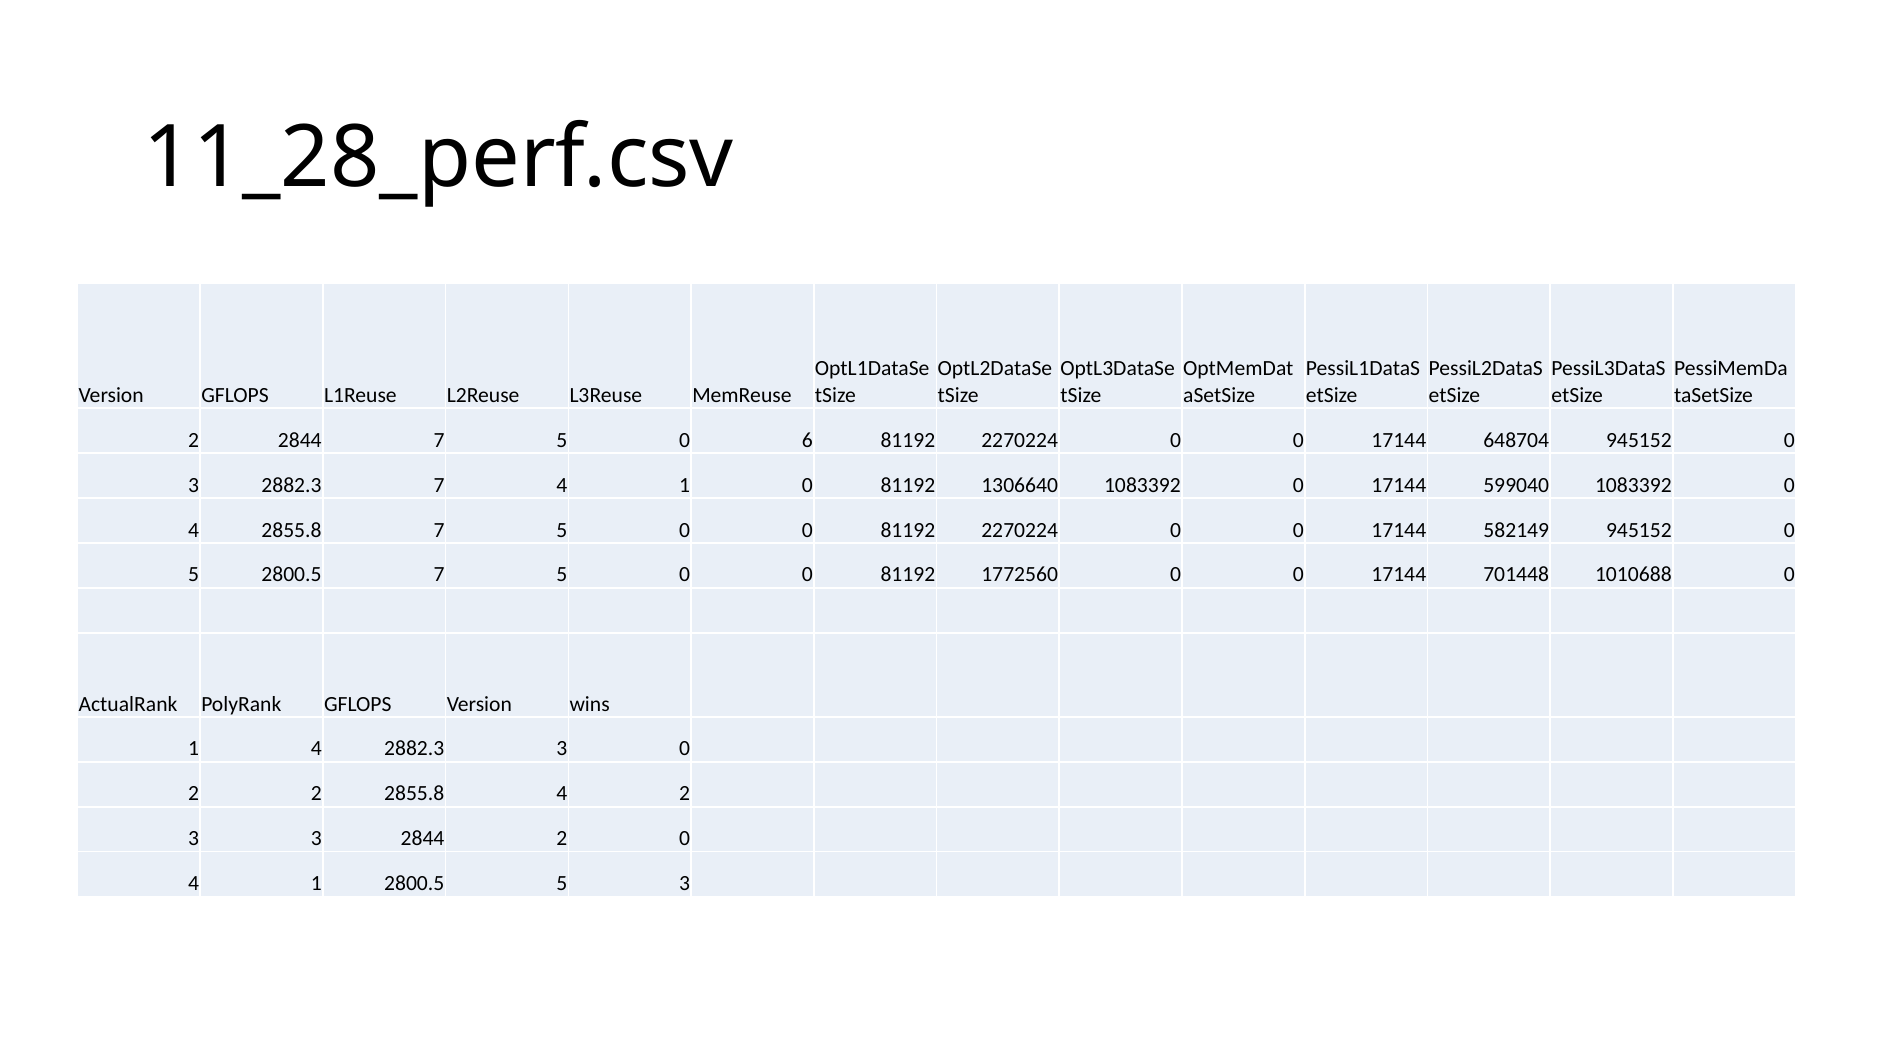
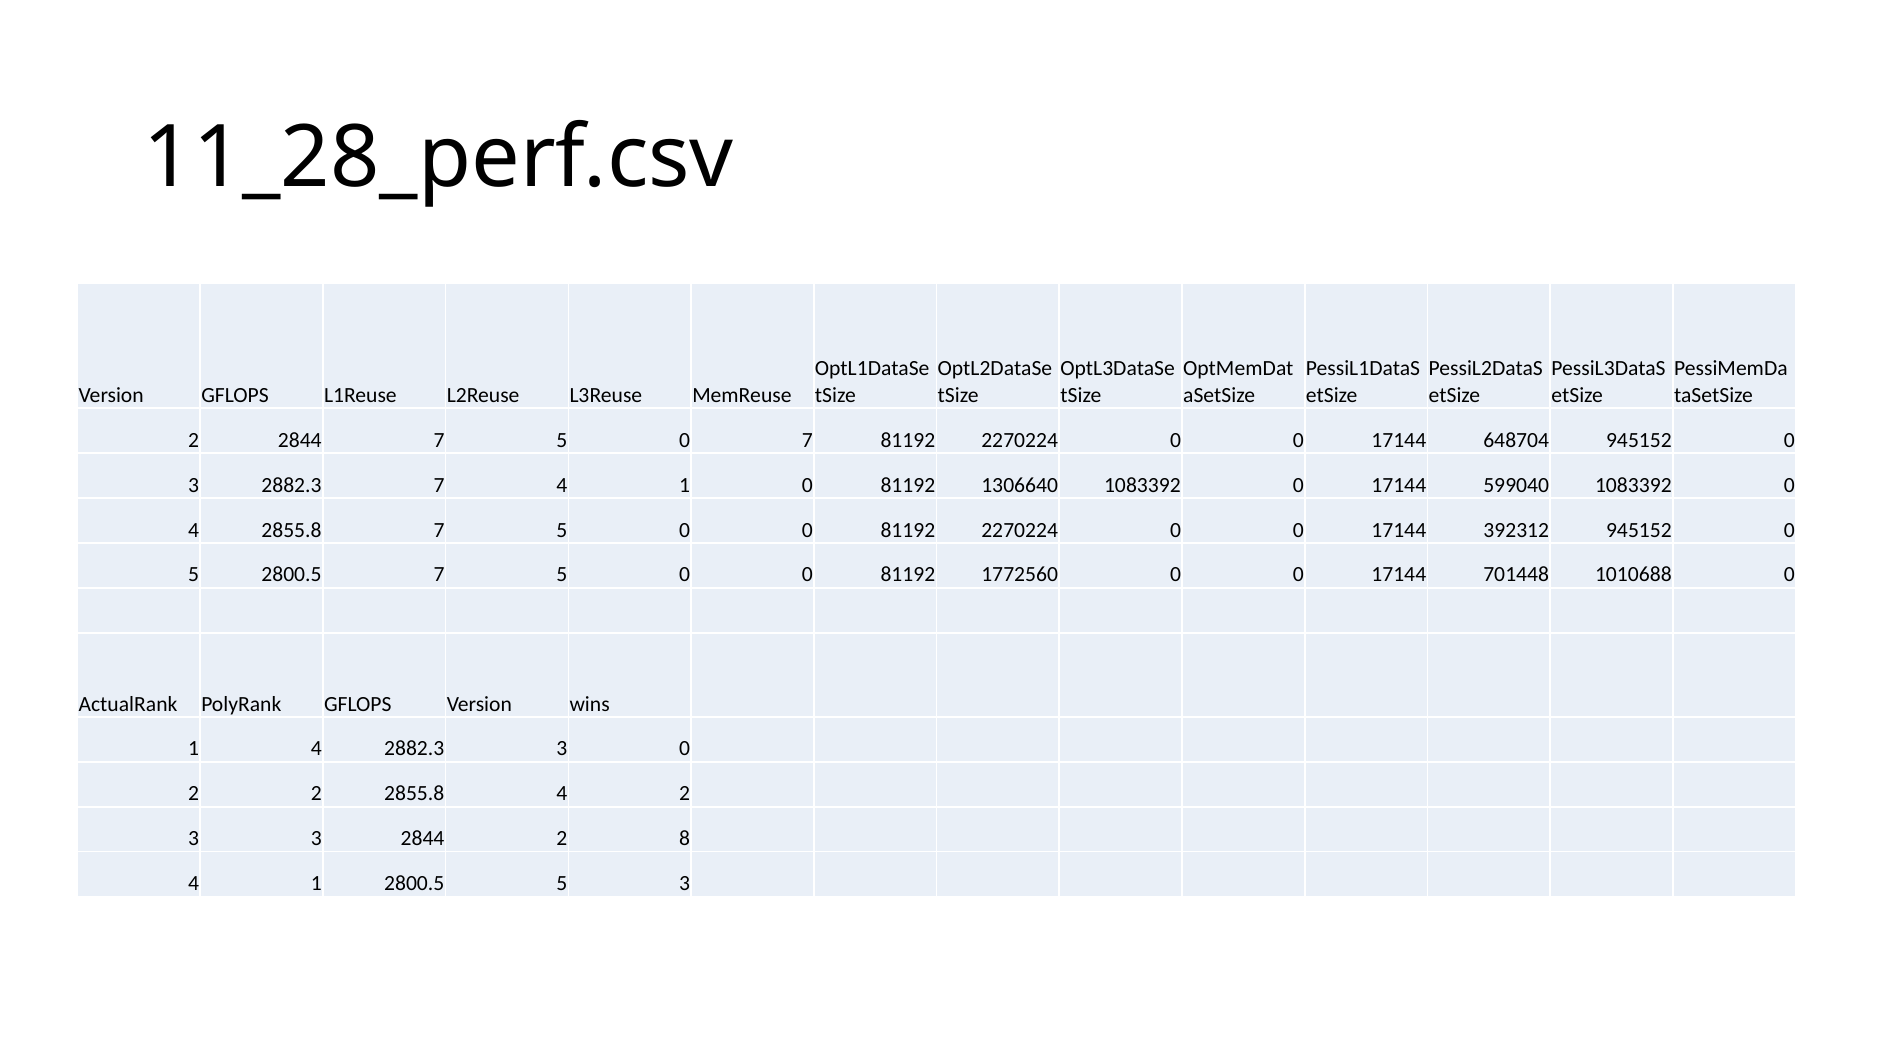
0 6: 6 -> 7
582149: 582149 -> 392312
2 0: 0 -> 8
